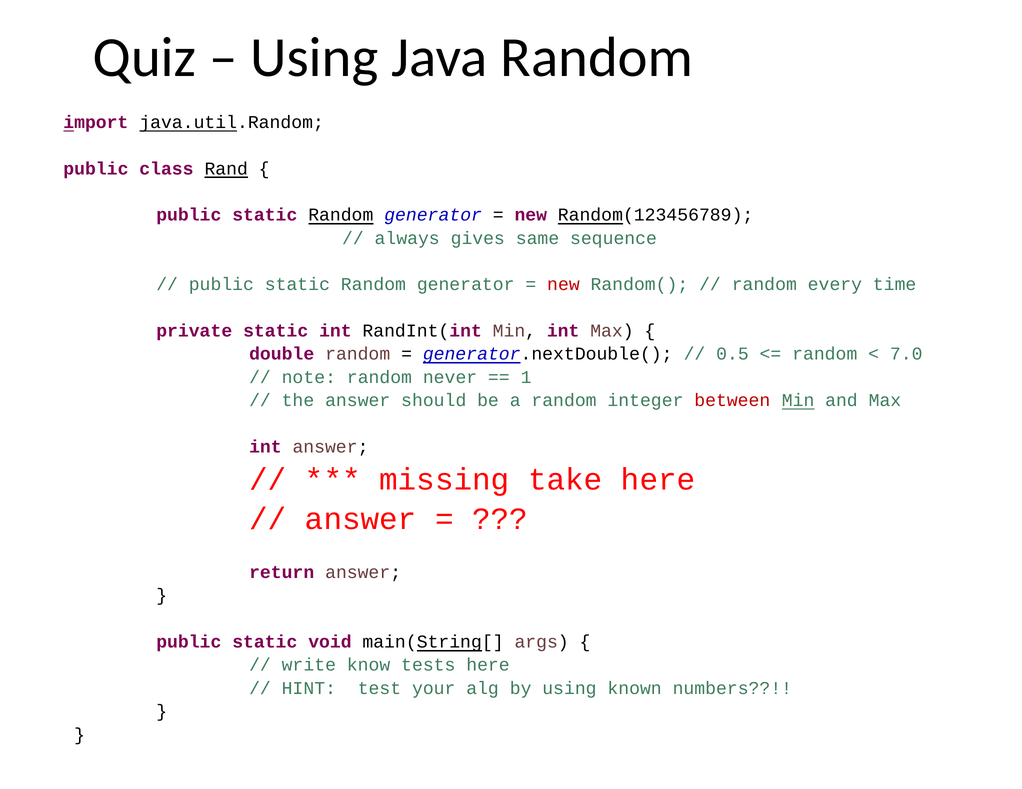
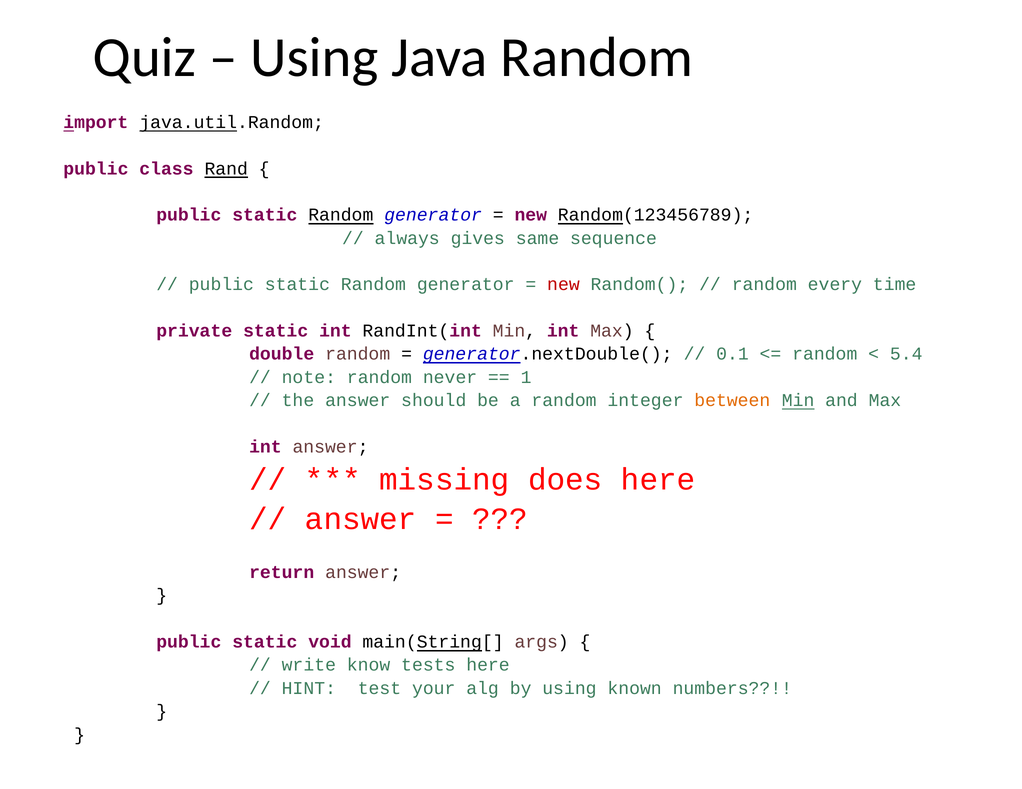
0.5: 0.5 -> 0.1
7.0: 7.0 -> 5.4
between colour: red -> orange
take: take -> does
